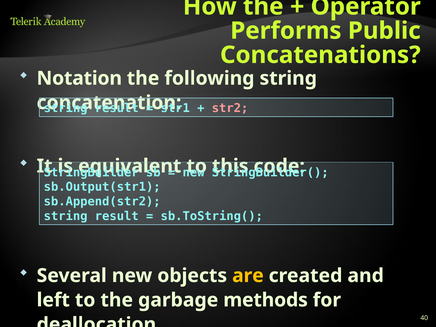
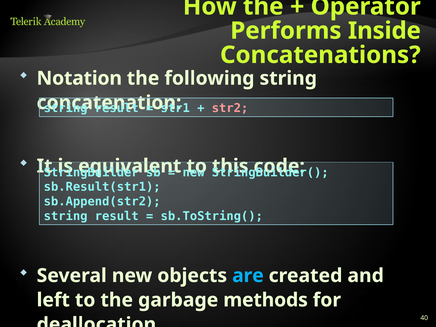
Public: Public -> Inside
sb.Output(str1: sb.Output(str1 -> sb.Result(str1
are colour: yellow -> light blue
